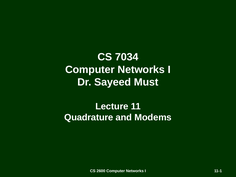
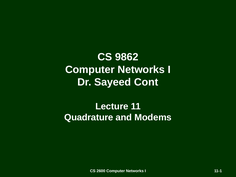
7034: 7034 -> 9862
Must: Must -> Cont
